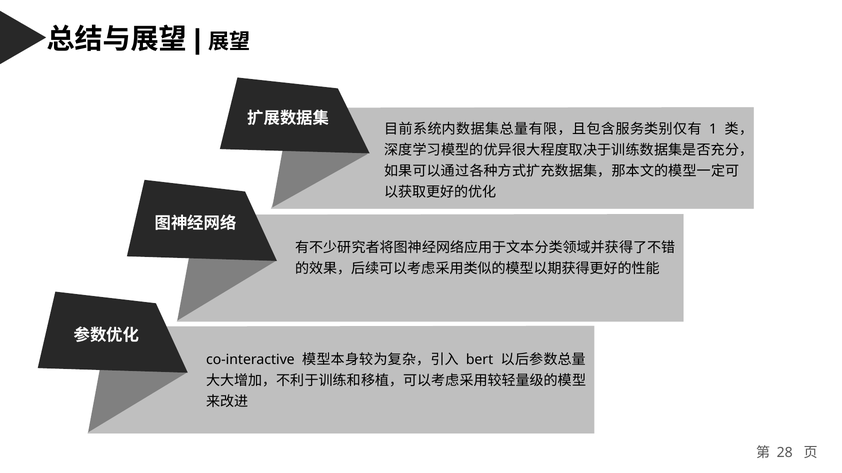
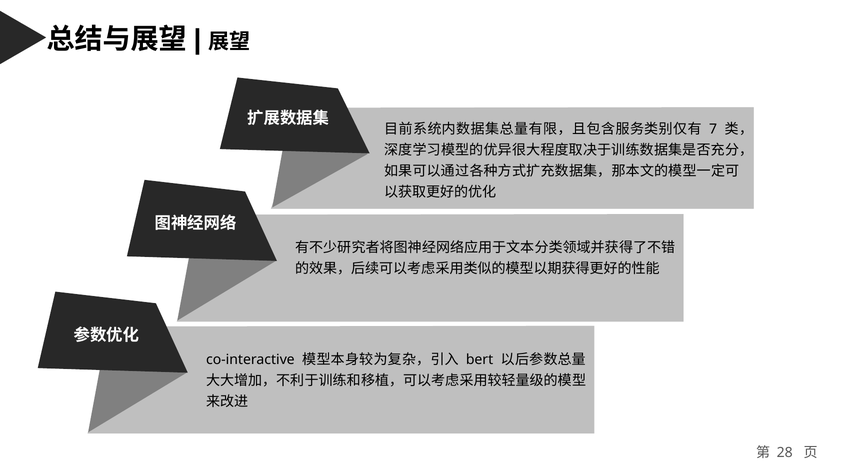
1: 1 -> 7
